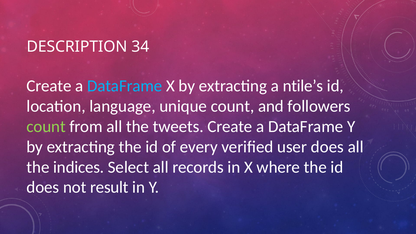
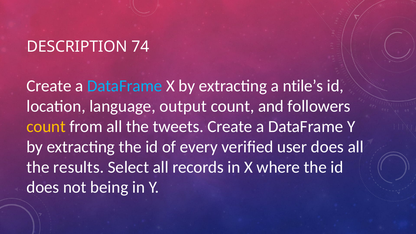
34: 34 -> 74
unique: unique -> output
count at (46, 127) colour: light green -> yellow
indices: indices -> results
result: result -> being
